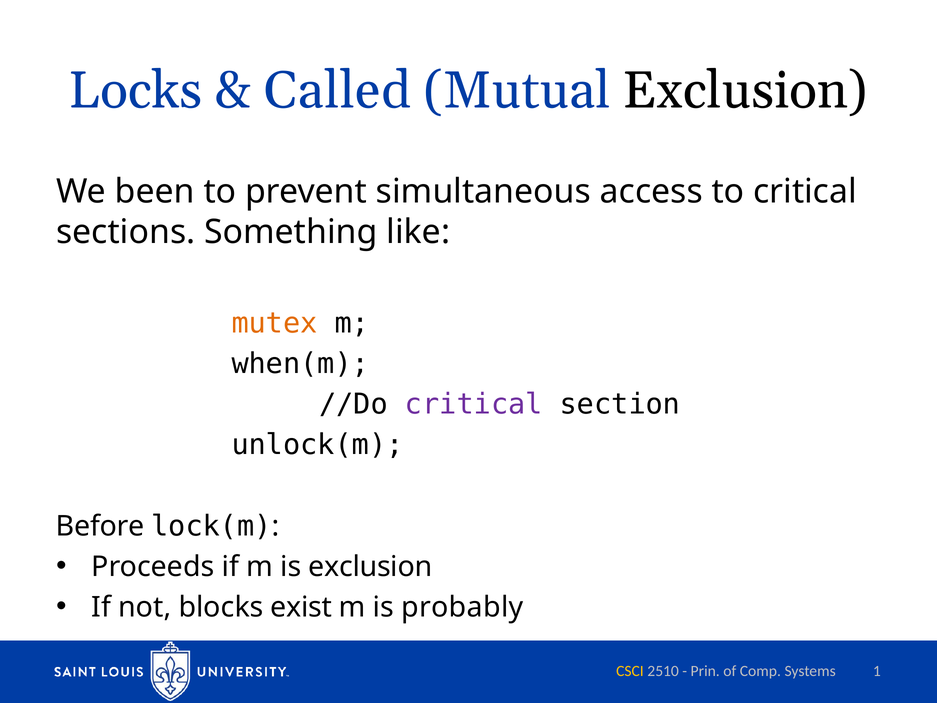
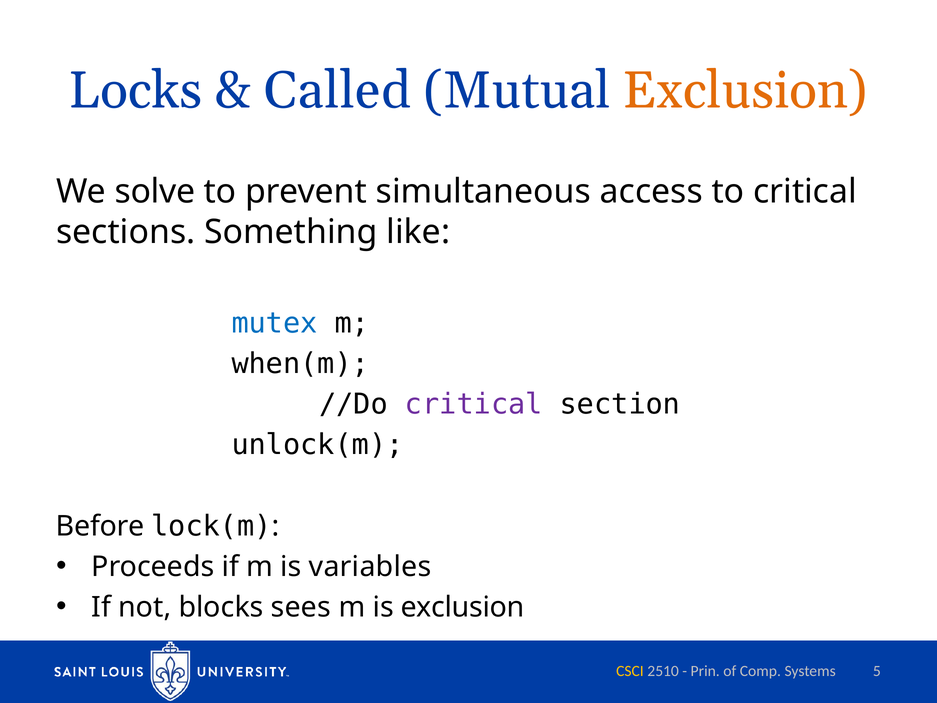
Exclusion at (745, 90) colour: black -> orange
been: been -> solve
mutex colour: orange -> blue
is exclusion: exclusion -> variables
exist: exist -> sees
is probably: probably -> exclusion
1: 1 -> 5
